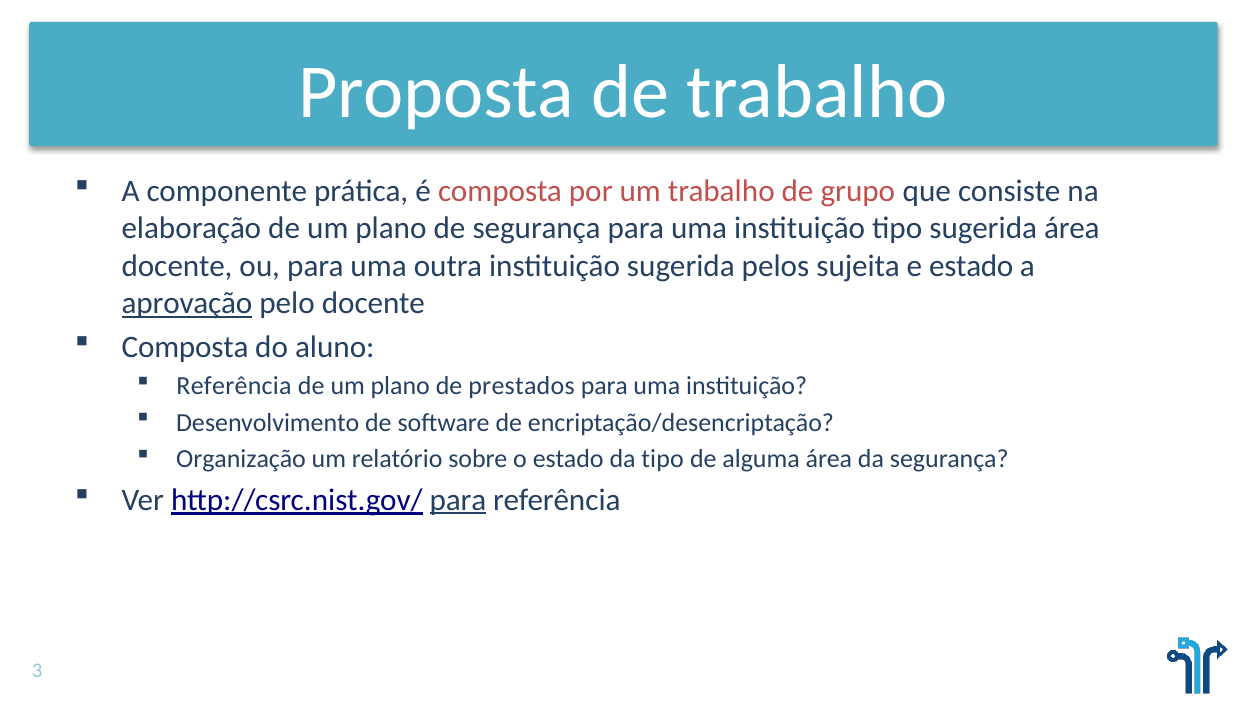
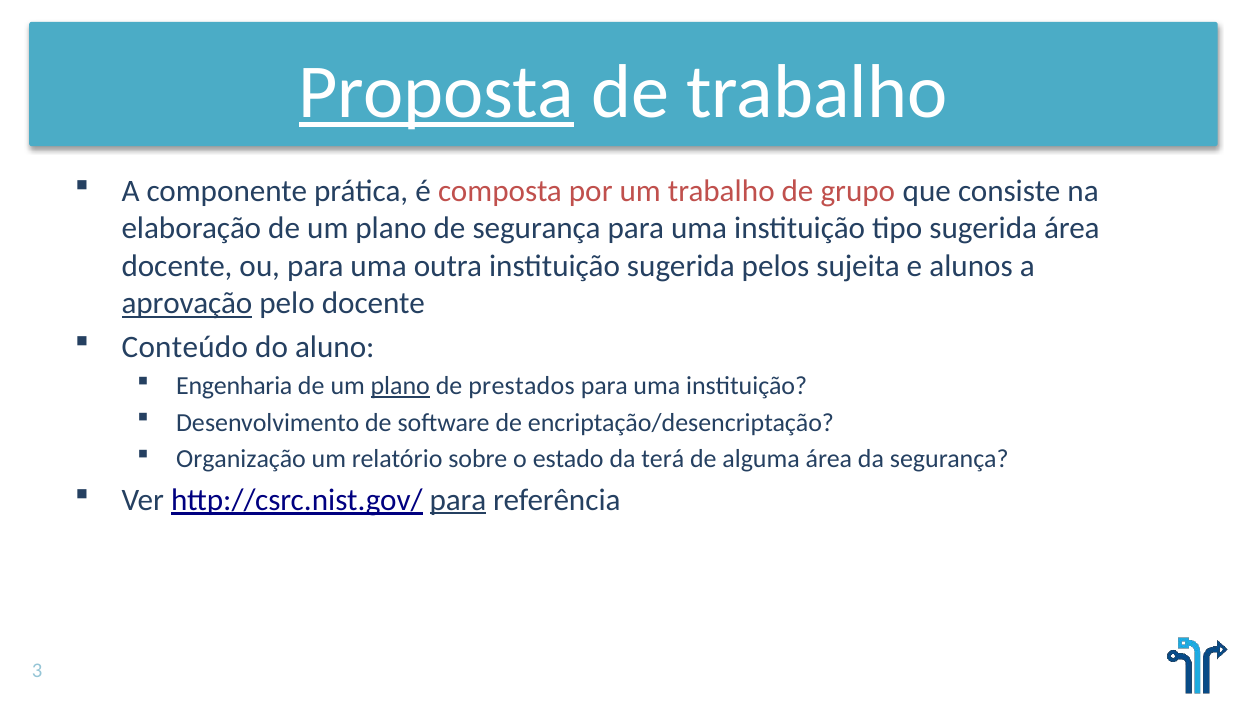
Proposta underline: none -> present
e estado: estado -> alunos
Composta at (185, 347): Composta -> Conteúdo
Referência at (234, 386): Referência -> Engenharia
plano at (400, 386) underline: none -> present
da tipo: tipo -> terá
